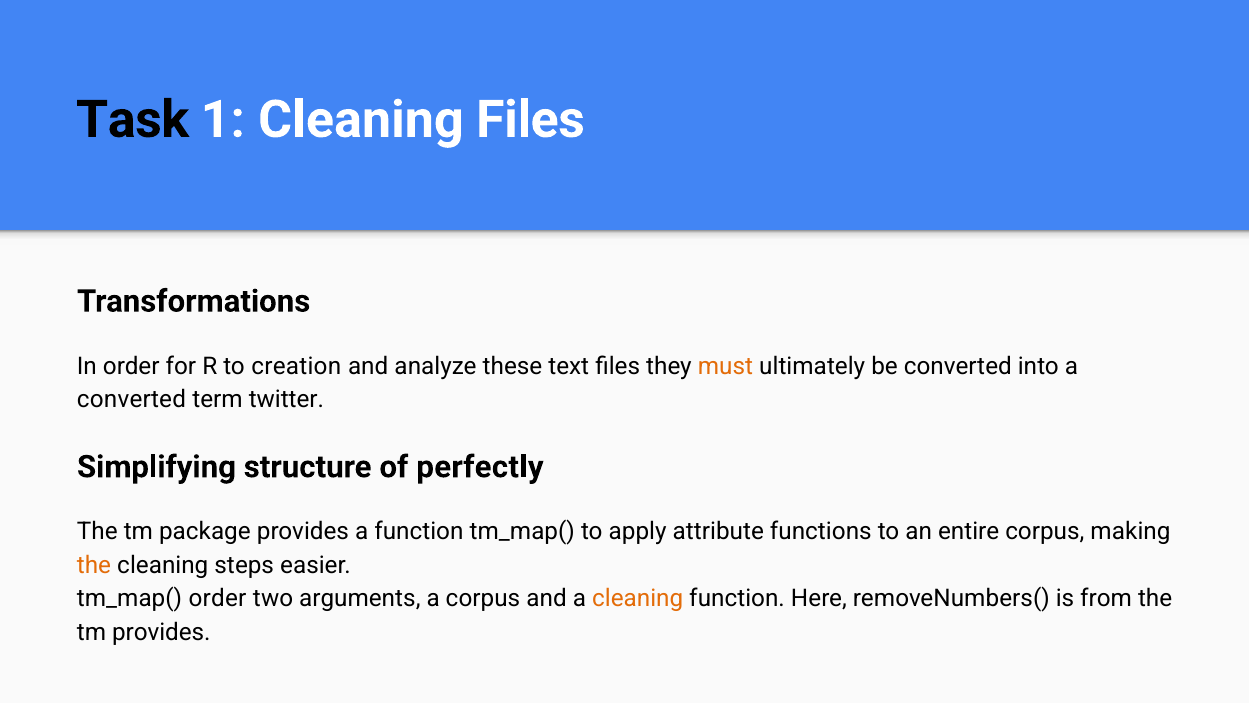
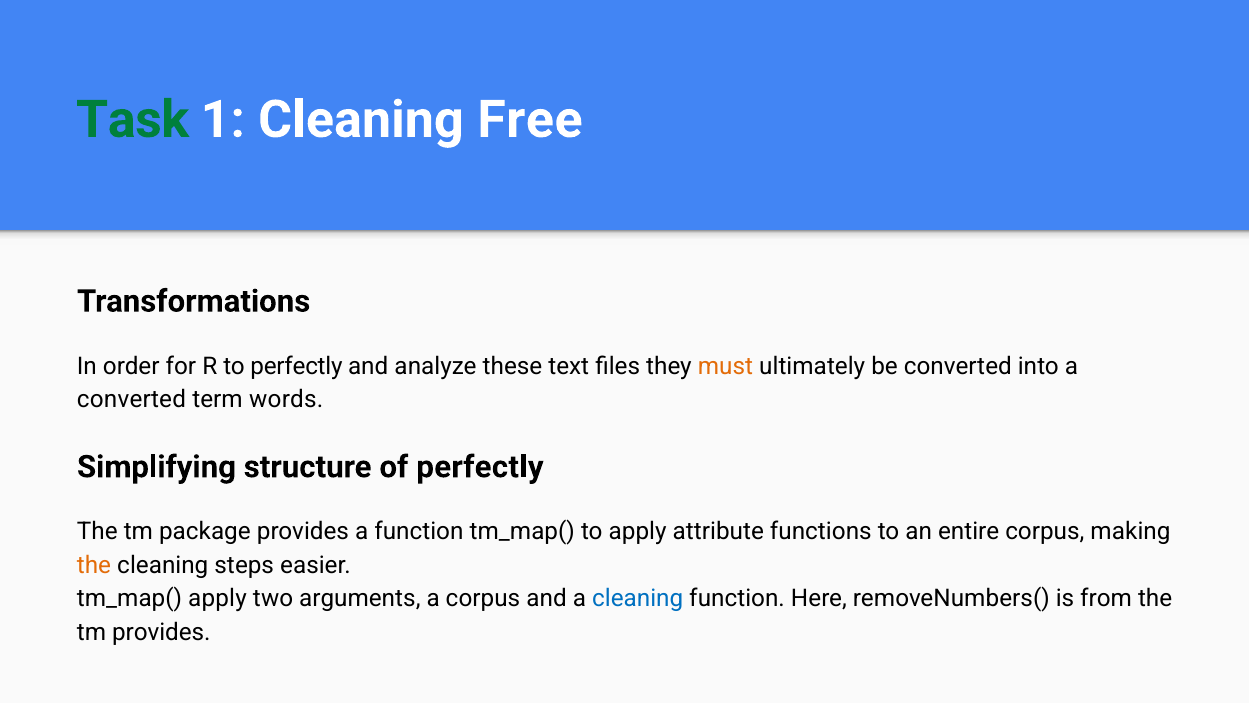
Task colour: black -> green
Cleaning Files: Files -> Free
to creation: creation -> perfectly
twitter: twitter -> words
tm_map( order: order -> apply
cleaning at (638, 599) colour: orange -> blue
